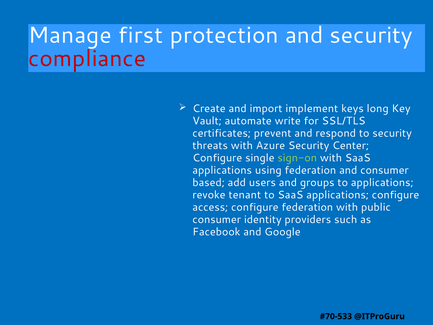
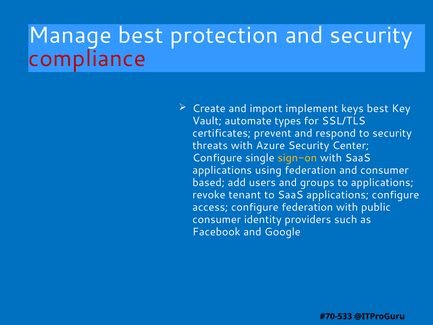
Manage first: first -> best
keys long: long -> best
write: write -> types
sign-on colour: light green -> yellow
